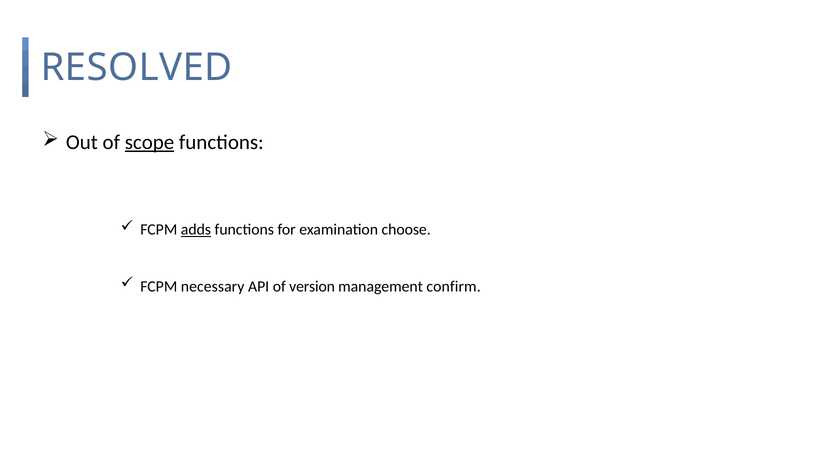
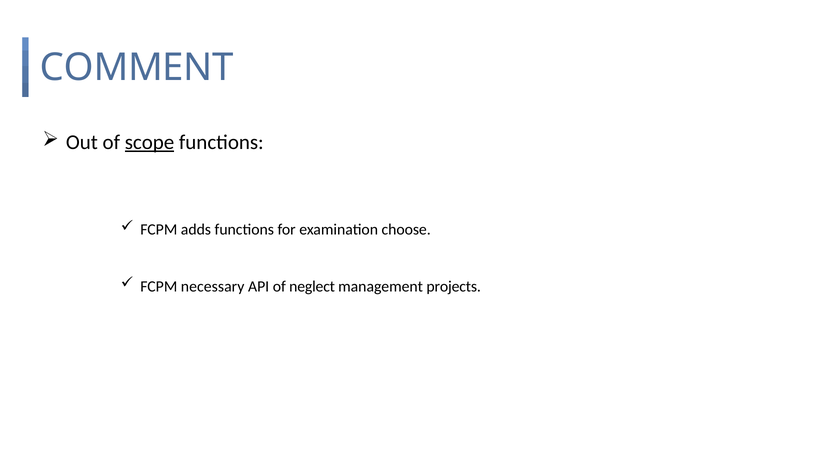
RESOLVED: RESOLVED -> COMMENT
adds underline: present -> none
version: version -> neglect
confirm: confirm -> projects
